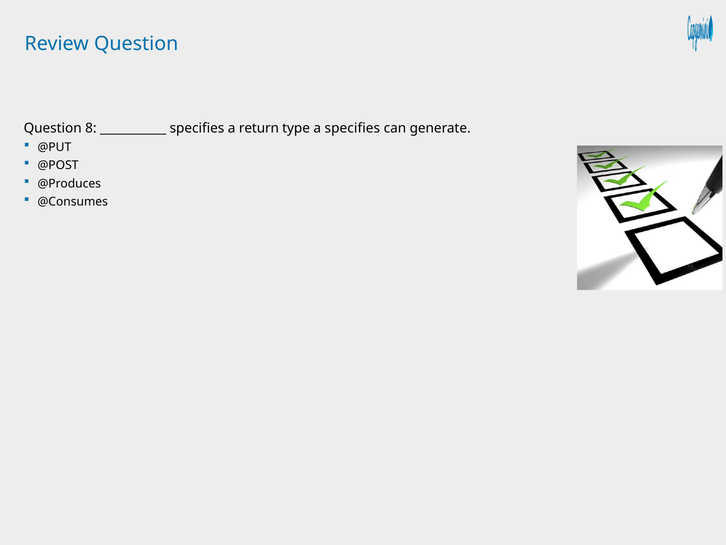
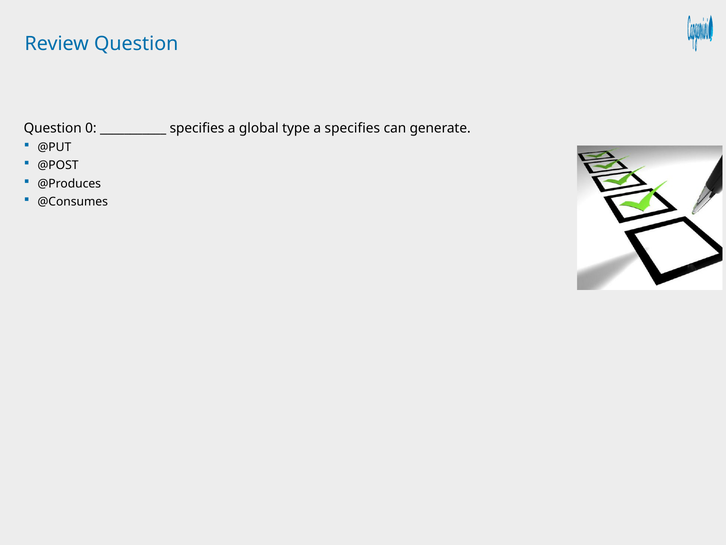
8: 8 -> 0
return: return -> global
